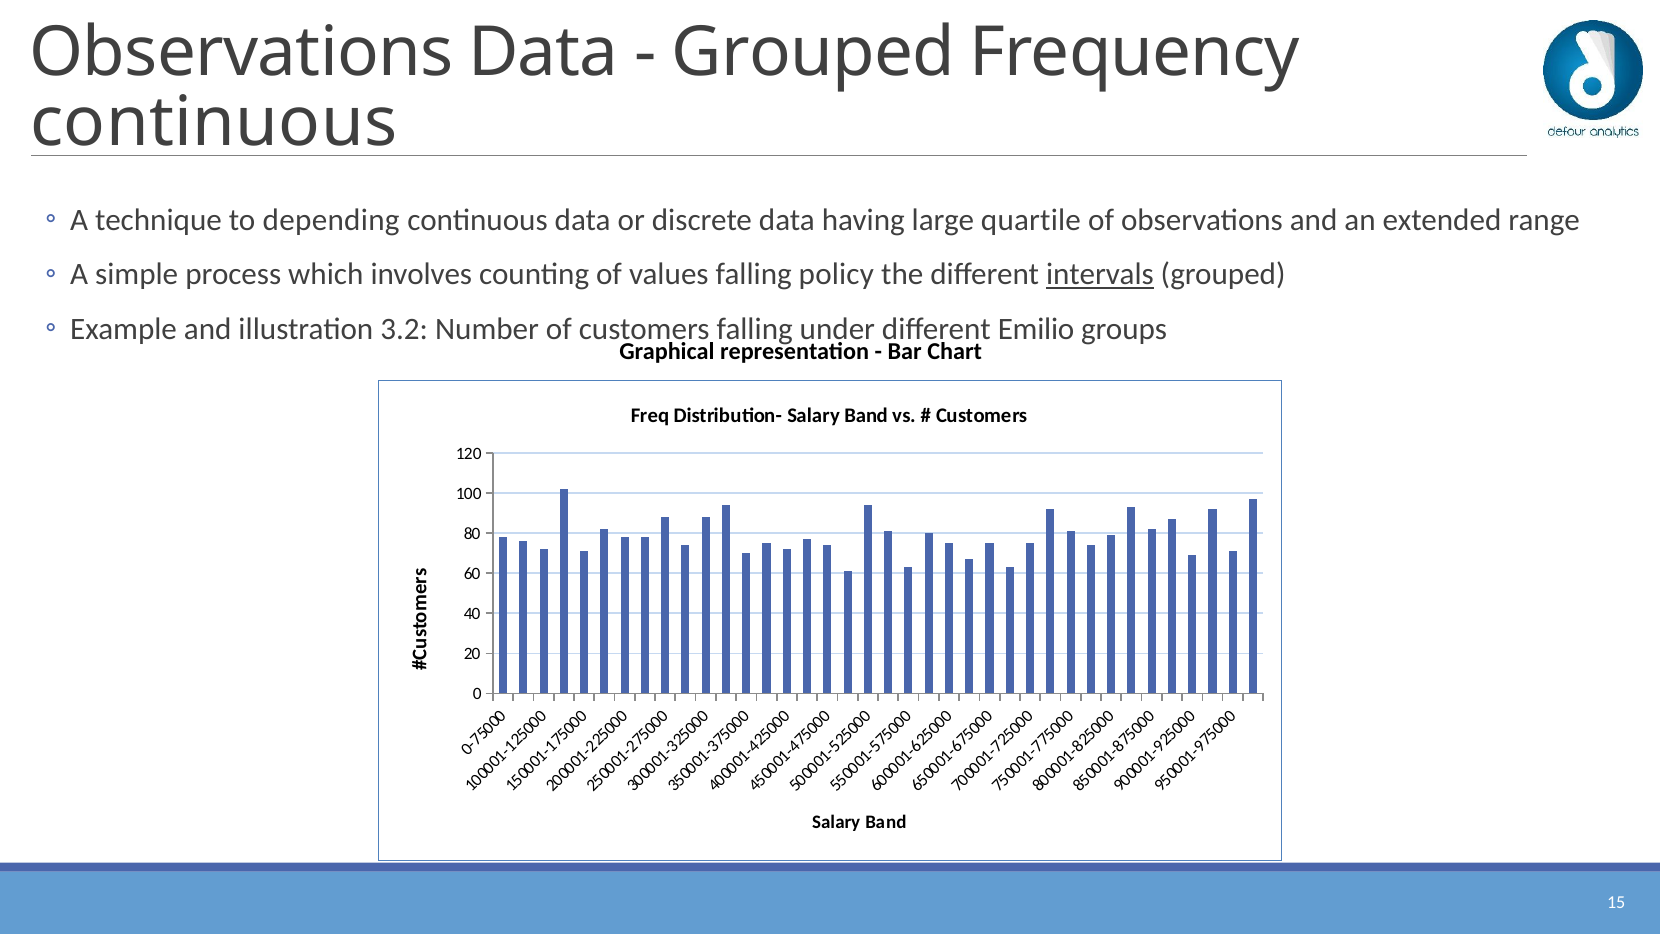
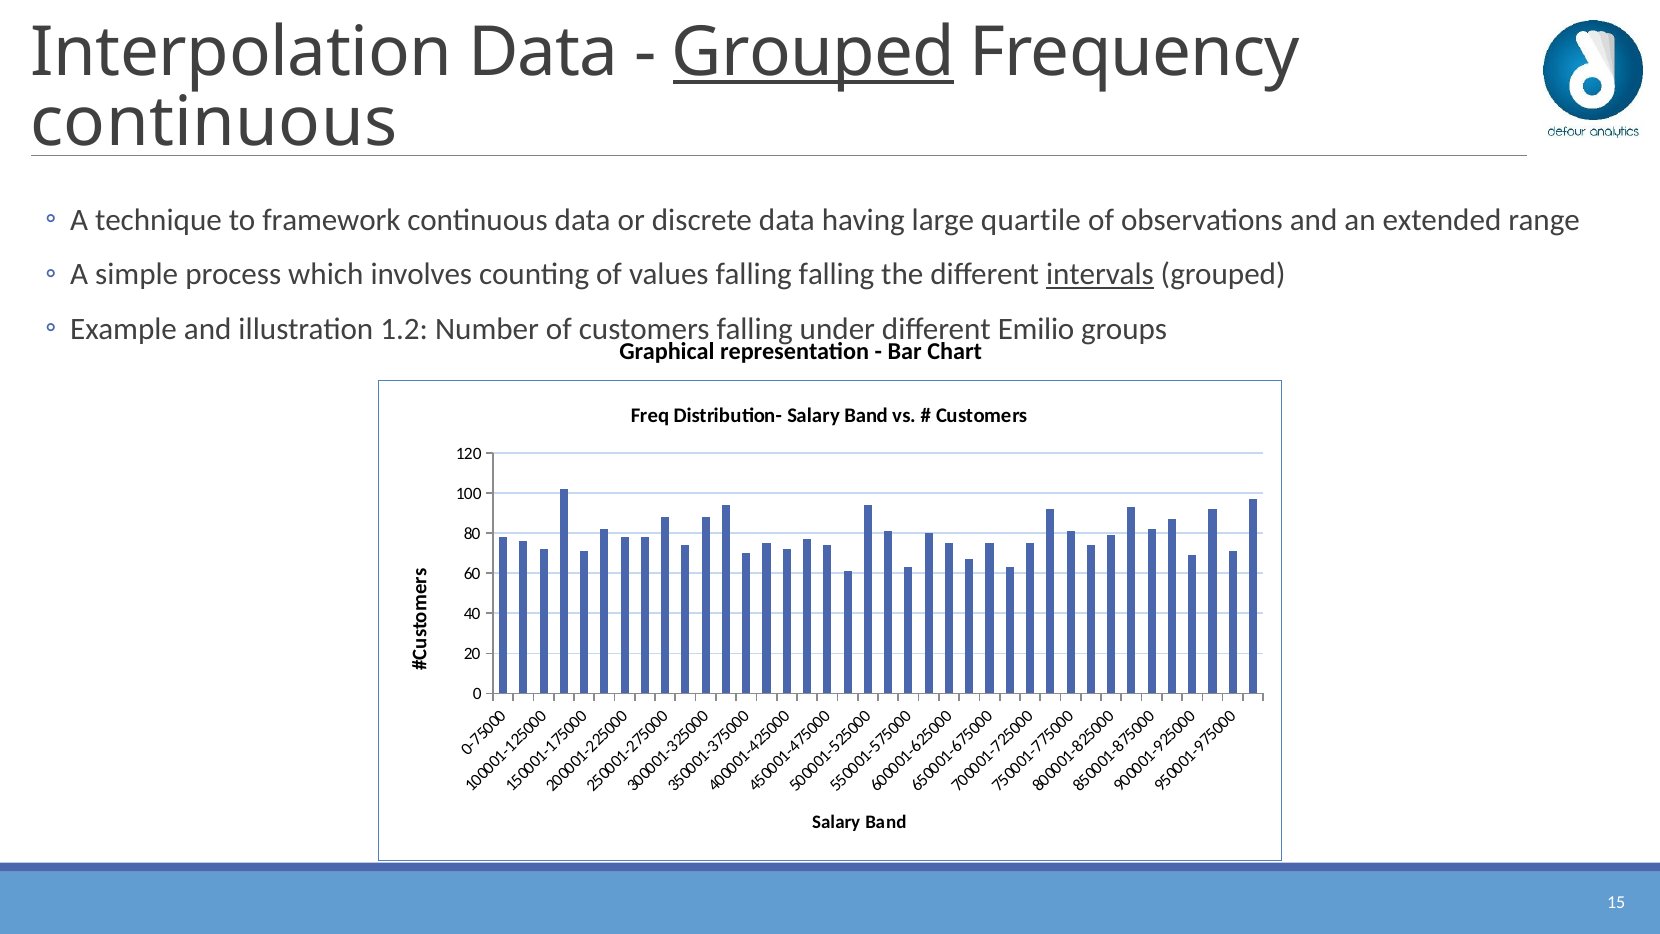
Observations at (241, 52): Observations -> Interpolation
Grouped at (814, 52) underline: none -> present
depending: depending -> framework
falling policy: policy -> falling
3.2: 3.2 -> 1.2
